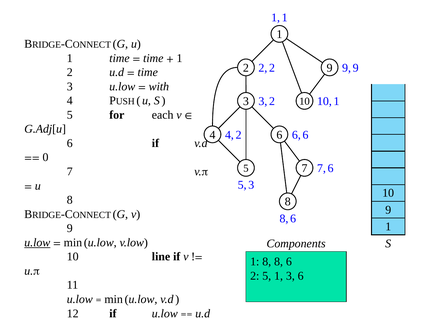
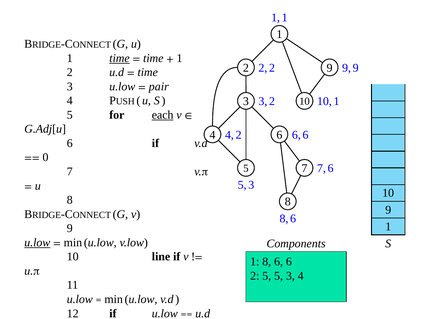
time at (119, 58) underline: none -> present
with: with -> pair
each underline: none -> present
8 8: 8 -> 6
5 1: 1 -> 5
3 6: 6 -> 4
